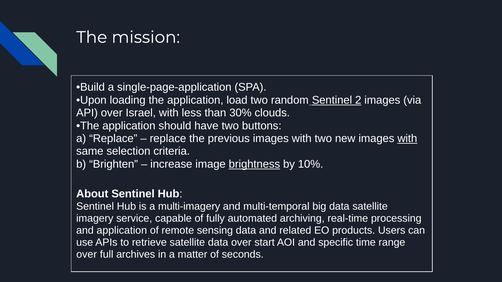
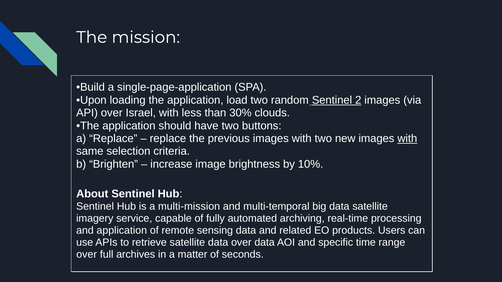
brightness underline: present -> none
multi-imagery: multi-imagery -> multi-mission
over start: start -> data
